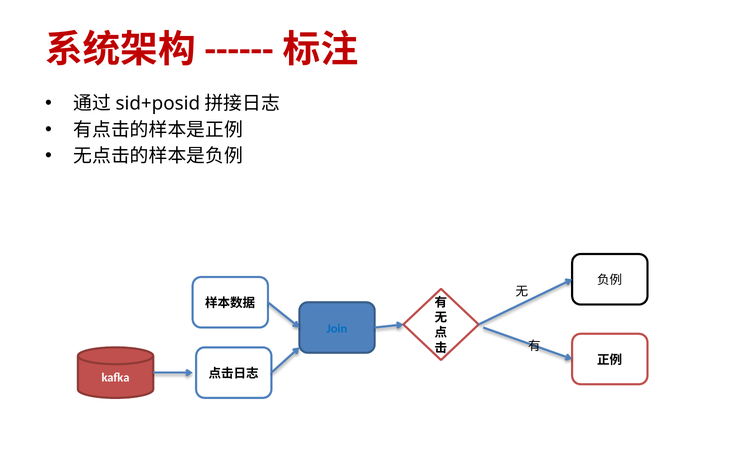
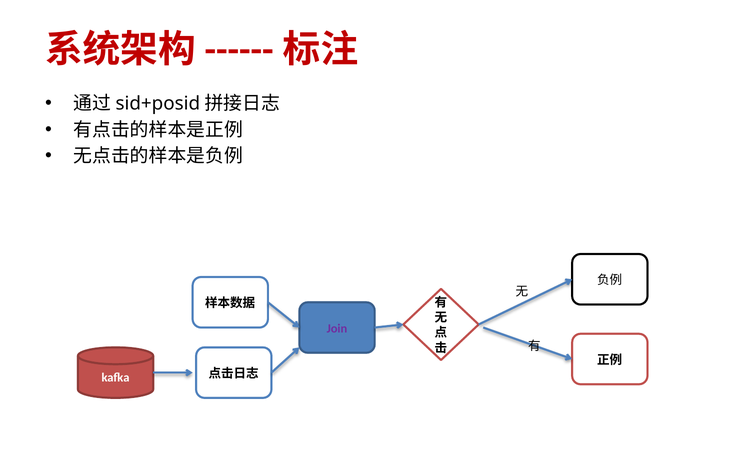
Join colour: blue -> purple
